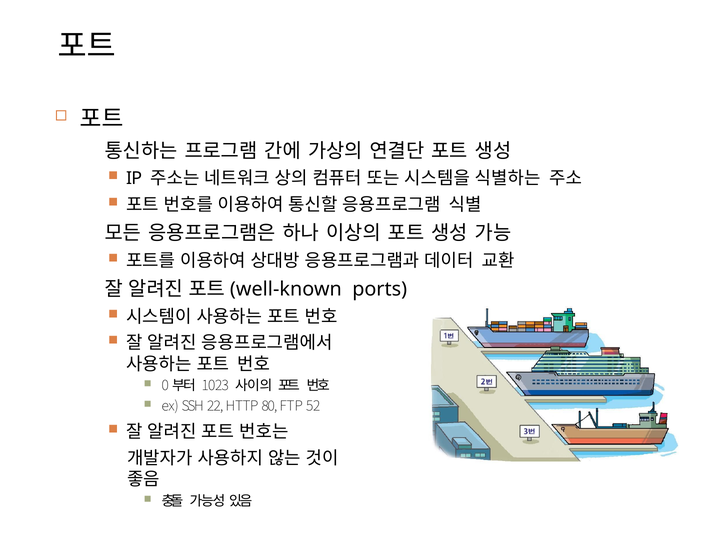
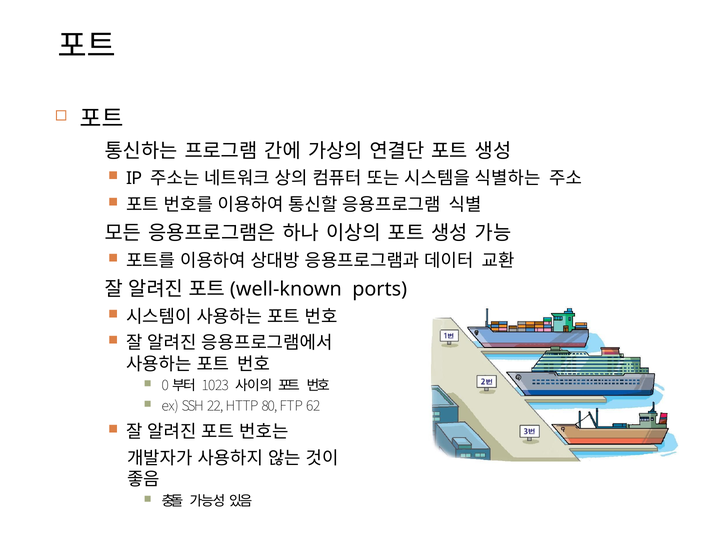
52: 52 -> 62
